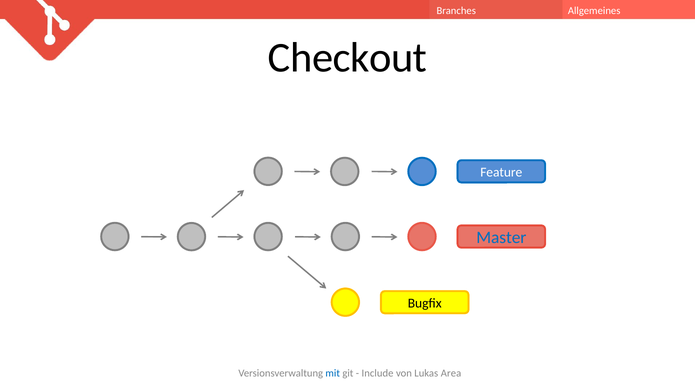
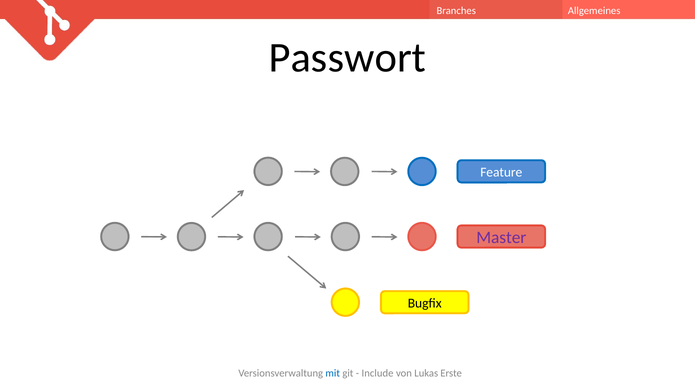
Checkout: Checkout -> Passwort
Master colour: blue -> purple
Area: Area -> Erste
